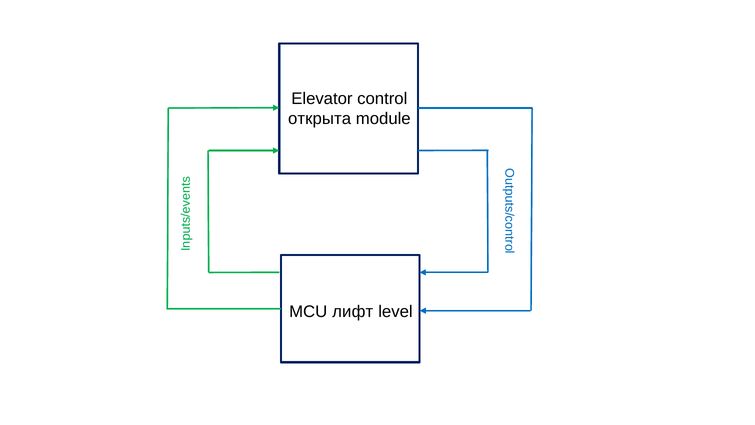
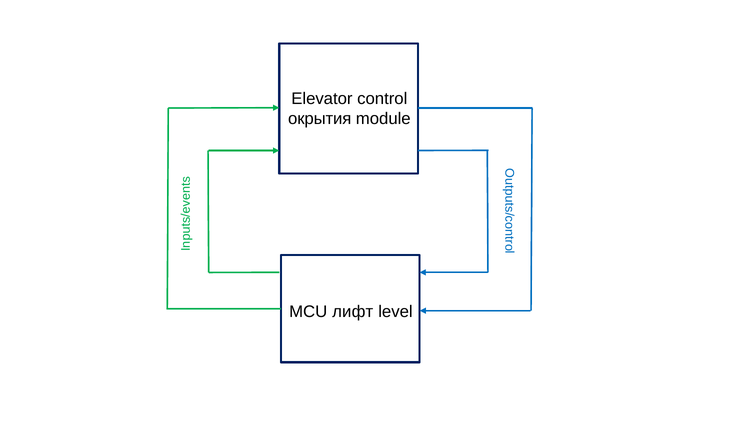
открыта: открыта -> окрытия
